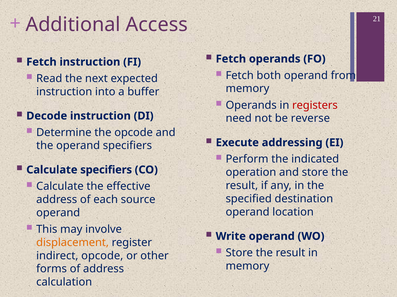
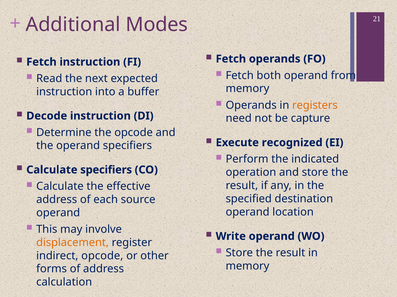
Access: Access -> Modes
registers colour: red -> orange
reverse: reverse -> capture
addressing: addressing -> recognized
